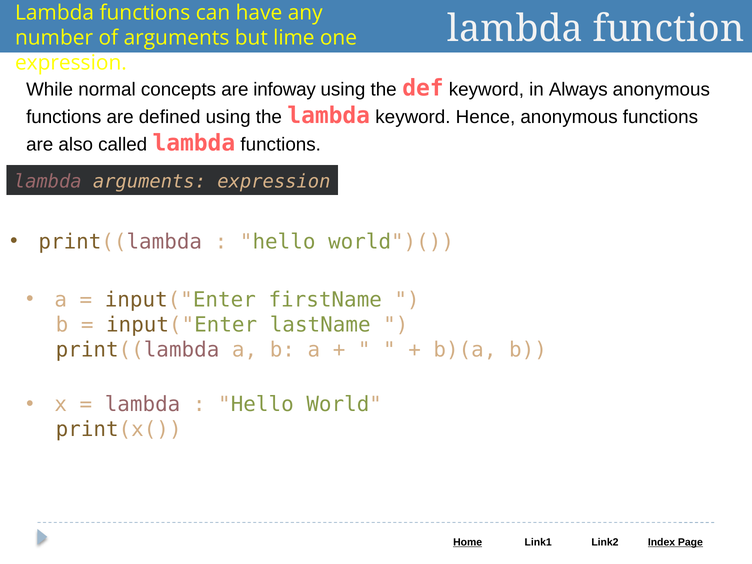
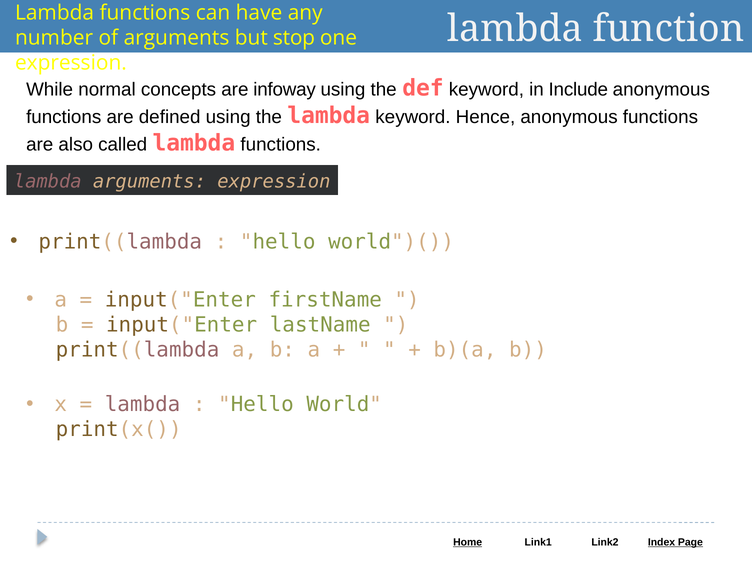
lime: lime -> stop
Always: Always -> Include
